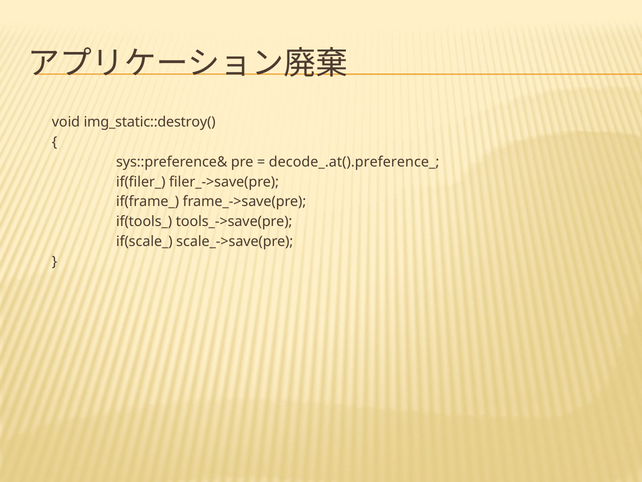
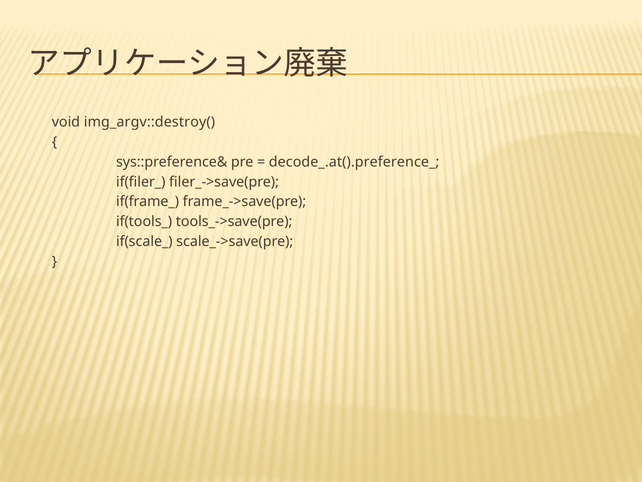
img_static::destroy(: img_static::destroy( -> img_argv::destroy(
